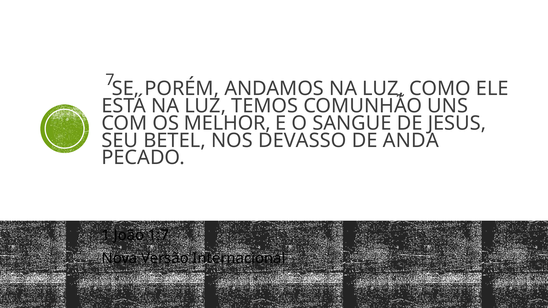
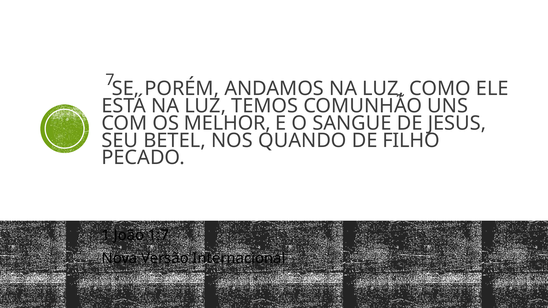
DEVASSO: DEVASSO -> QUANDO
ANDA: ANDA -> FILHO
